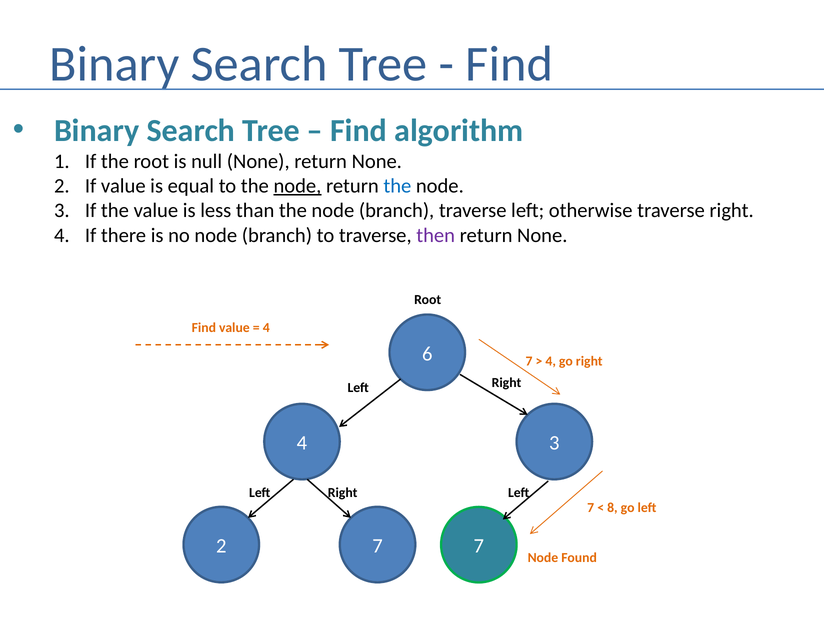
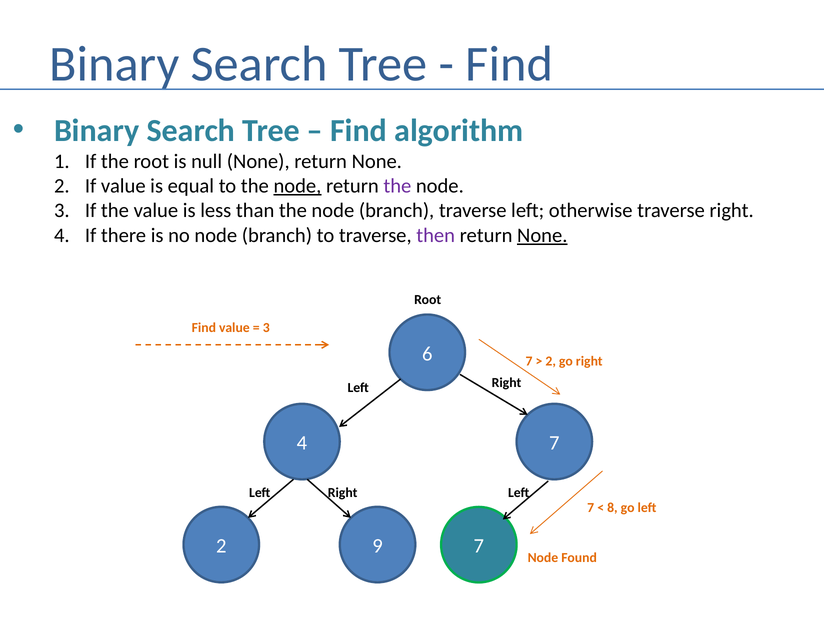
the at (397, 186) colour: blue -> purple
None at (542, 235) underline: none -> present
4 at (266, 328): 4 -> 3
4 at (551, 361): 4 -> 2
4 3: 3 -> 7
2 7: 7 -> 9
